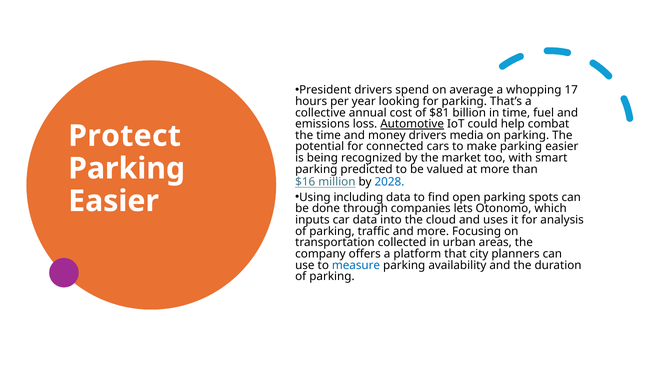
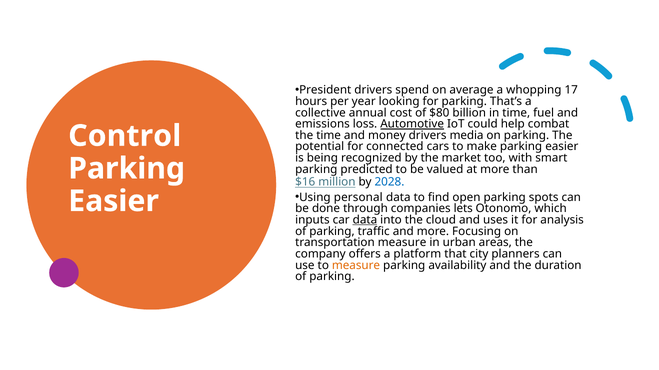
$81: $81 -> $80
Protect: Protect -> Control
including: including -> personal
data at (365, 220) underline: none -> present
transportation collected: collected -> measure
measure at (356, 266) colour: blue -> orange
